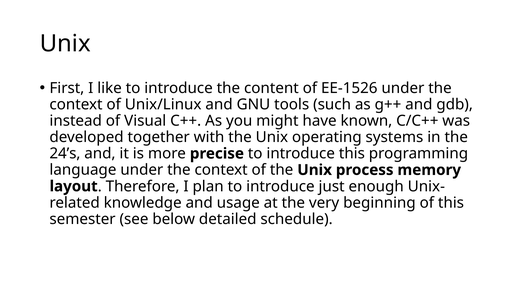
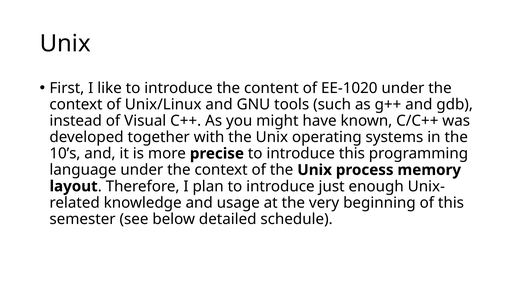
EE-1526: EE-1526 -> EE-1020
24’s: 24’s -> 10’s
